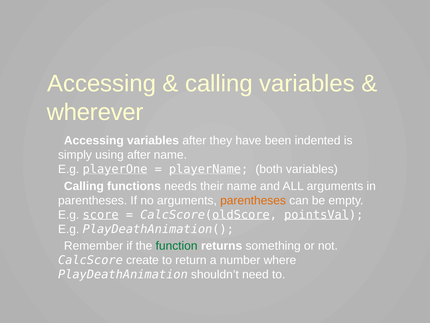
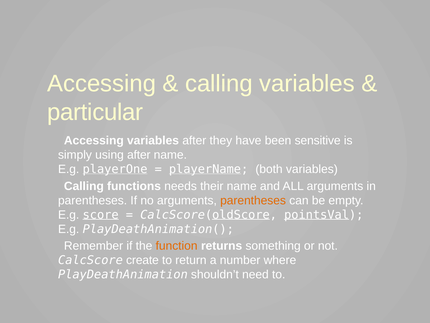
wherever: wherever -> particular
indented: indented -> sensitive
function colour: green -> orange
